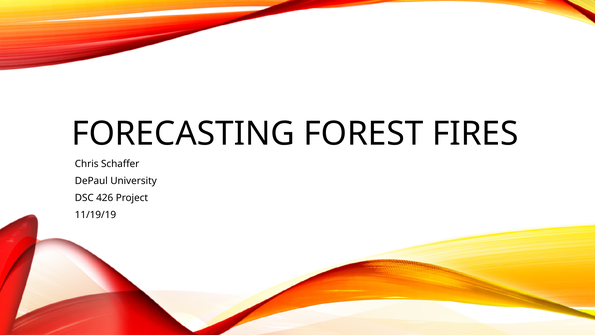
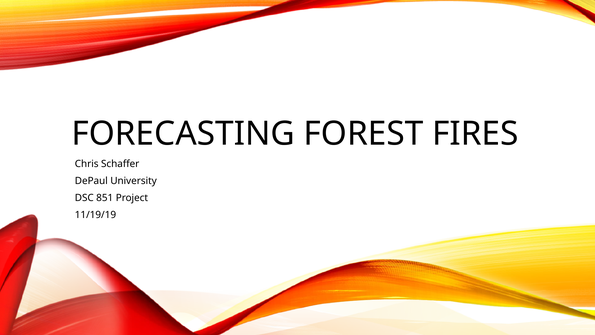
426: 426 -> 851
